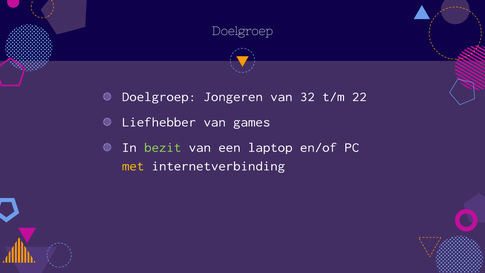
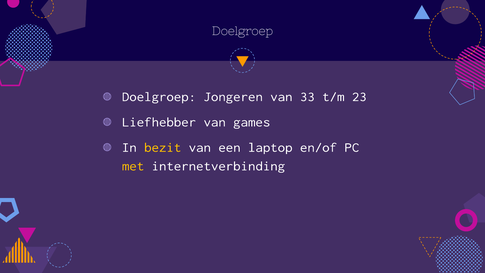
32: 32 -> 33
22: 22 -> 23
bezit colour: light green -> yellow
